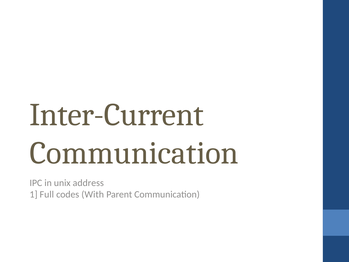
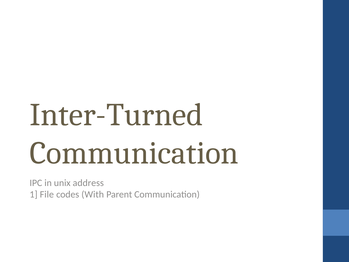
Inter-Current: Inter-Current -> Inter-Turned
Full: Full -> File
